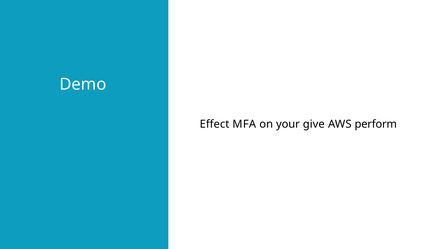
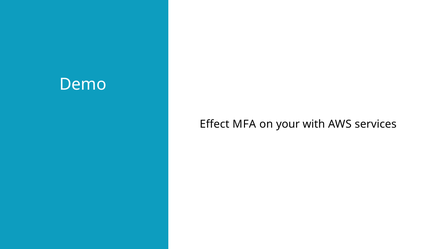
give: give -> with
perform: perform -> services
